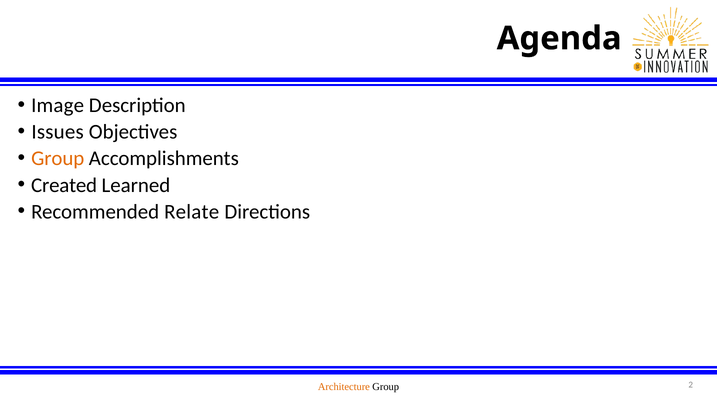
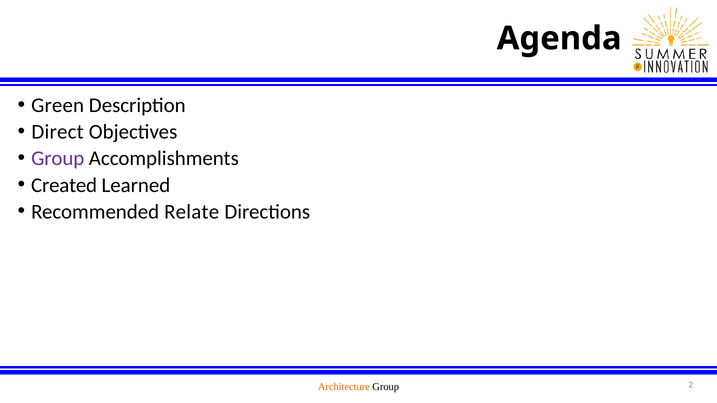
Image: Image -> Green
Issues: Issues -> Direct
Group at (58, 159) colour: orange -> purple
